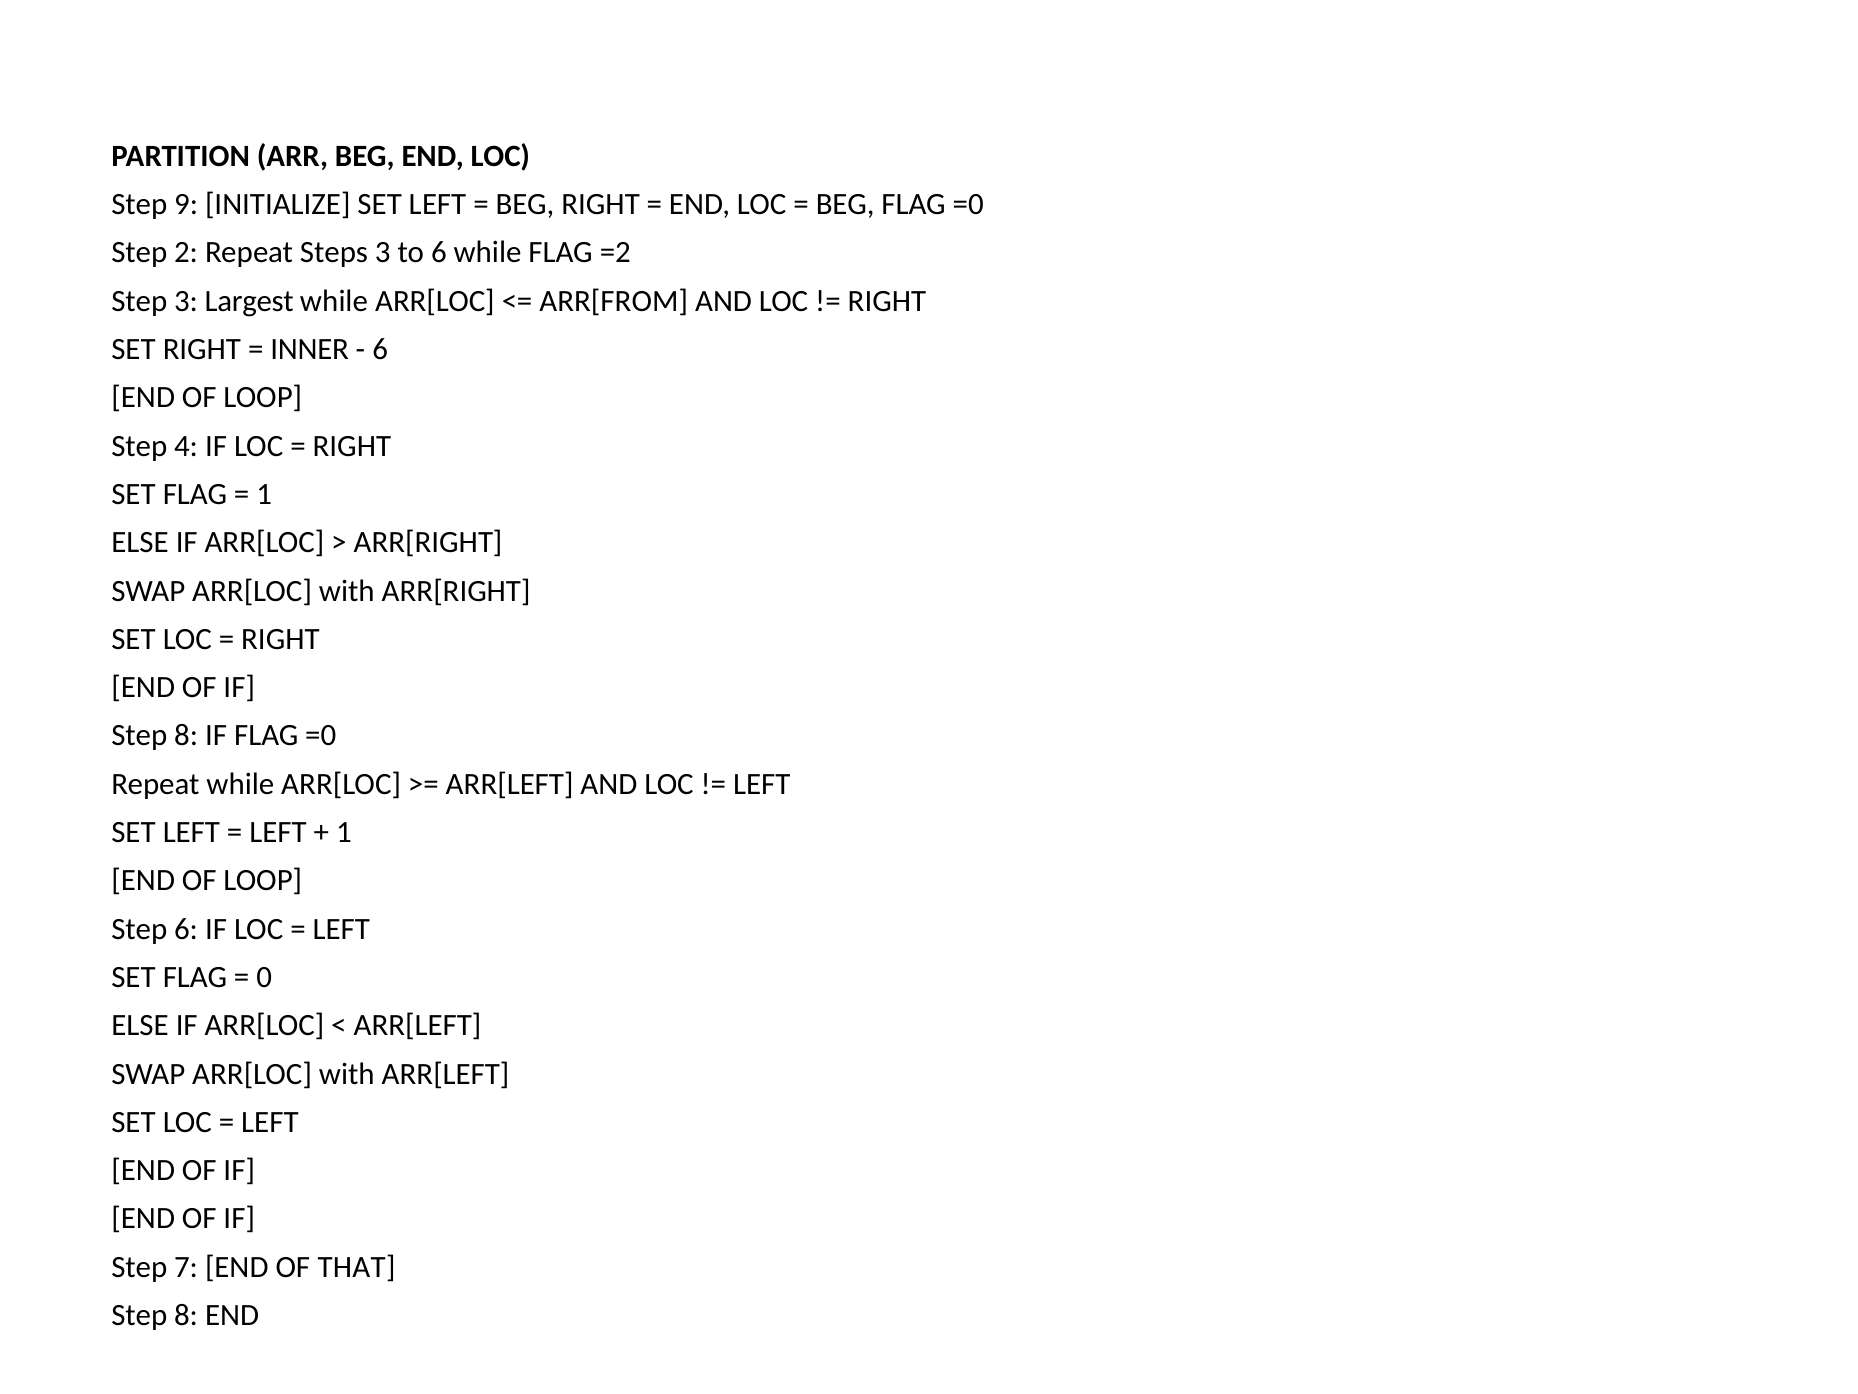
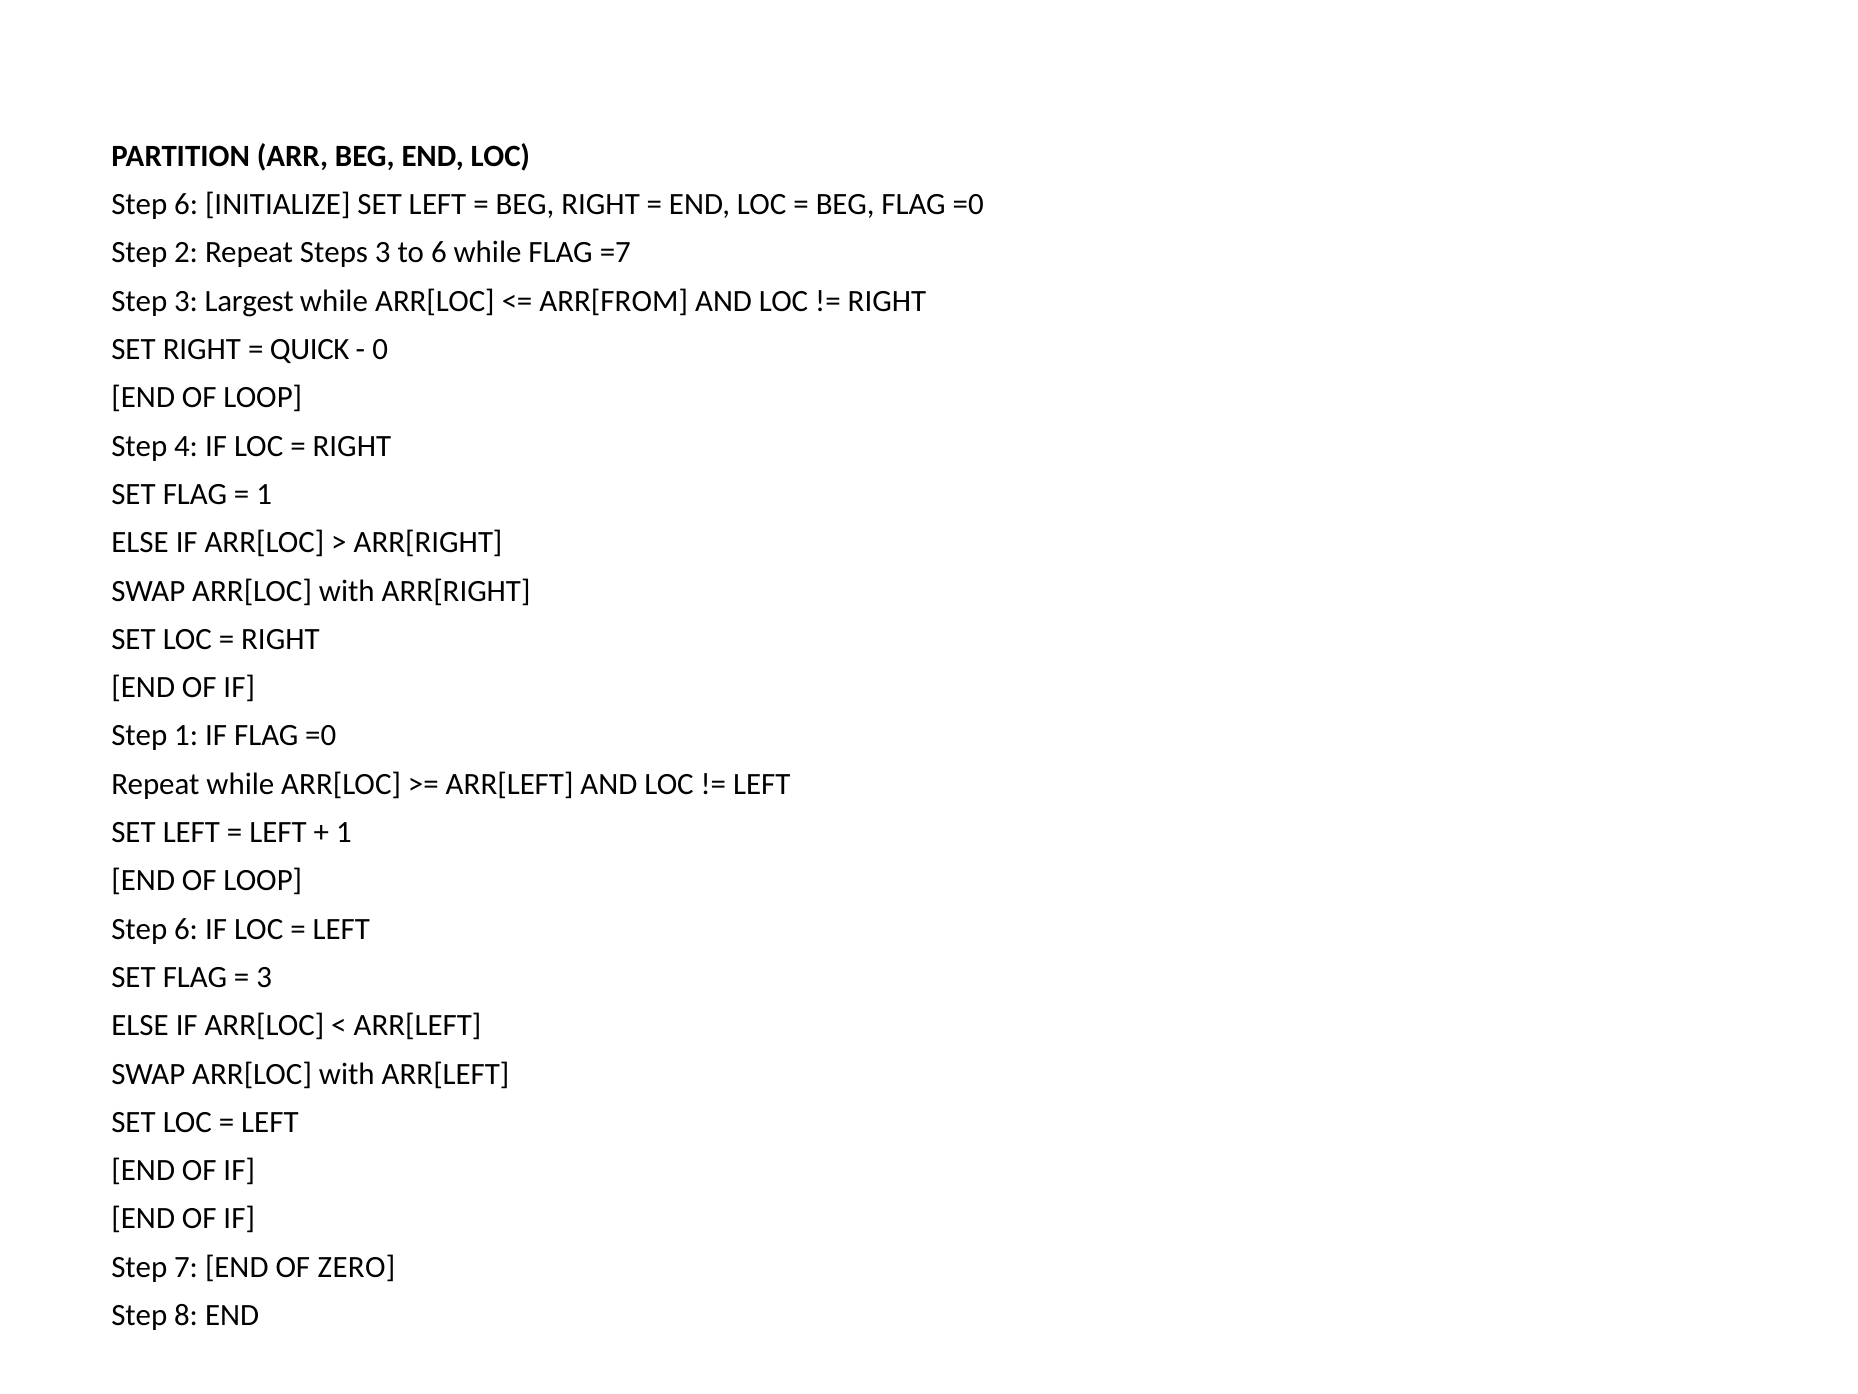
9 at (186, 204): 9 -> 6
=2: =2 -> =7
INNER: INNER -> QUICK
6 at (380, 349): 6 -> 0
8 at (186, 735): 8 -> 1
0 at (264, 977): 0 -> 3
THAT: THAT -> ZERO
